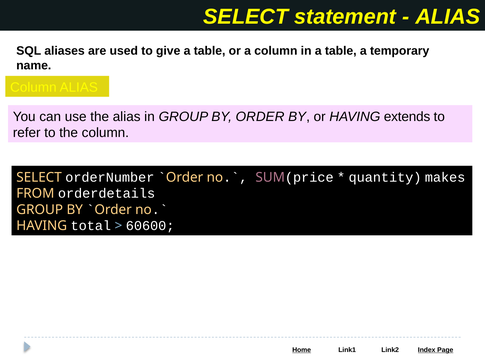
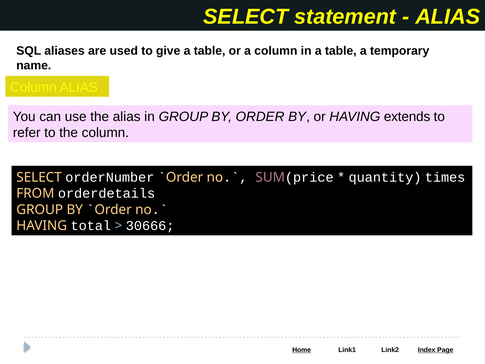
makes: makes -> times
60600: 60600 -> 30666
